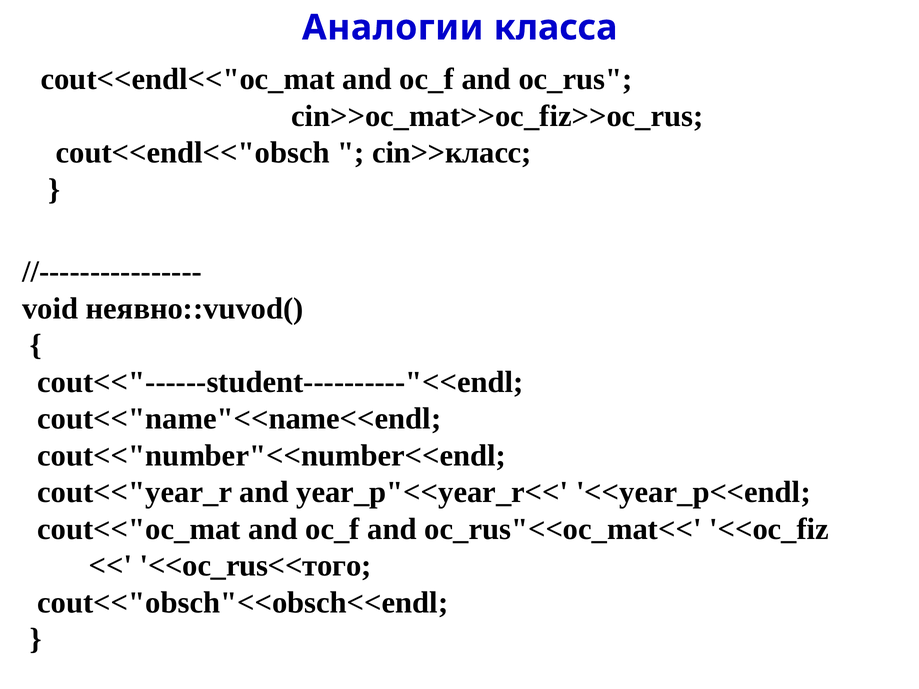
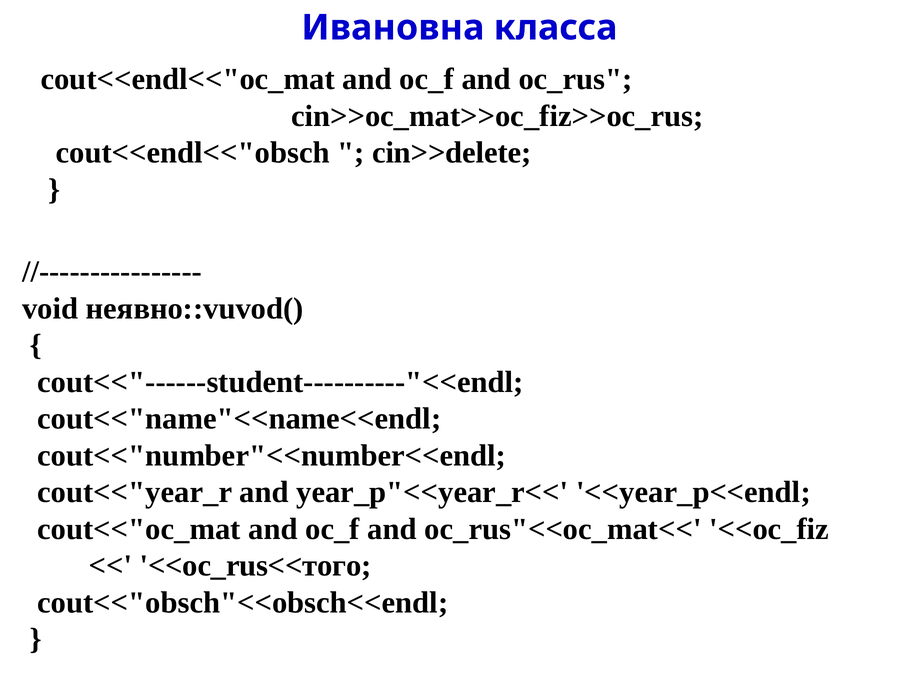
Аналогии: Аналогии -> Ивановна
cin>>класс: cin>>класс -> cin>>delete
